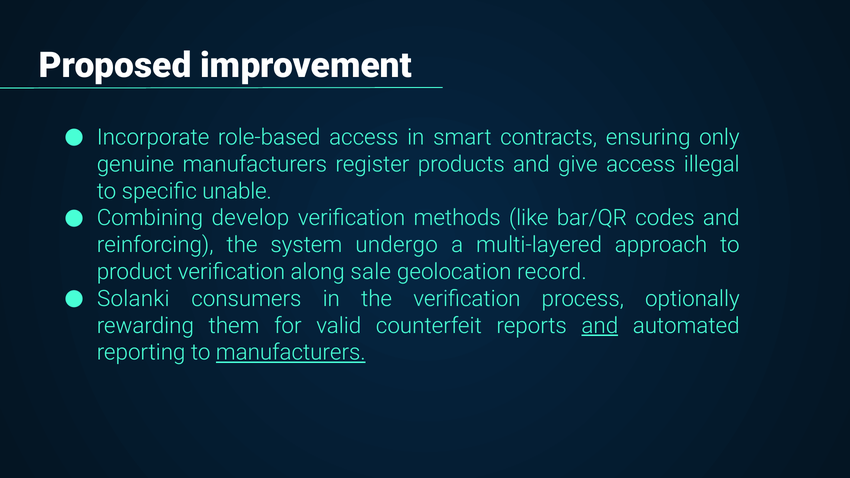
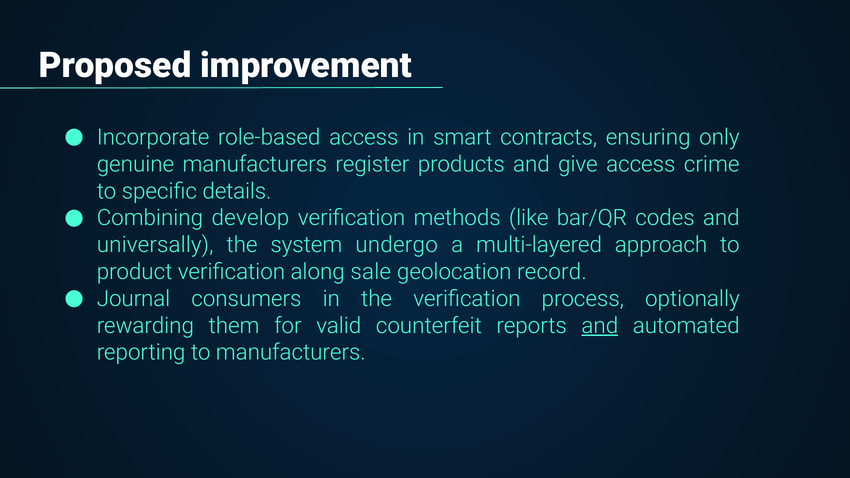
illegal: illegal -> crime
unable: unable -> details
reinforcing: reinforcing -> universally
Solanki: Solanki -> Journal
manufacturers at (291, 353) underline: present -> none
